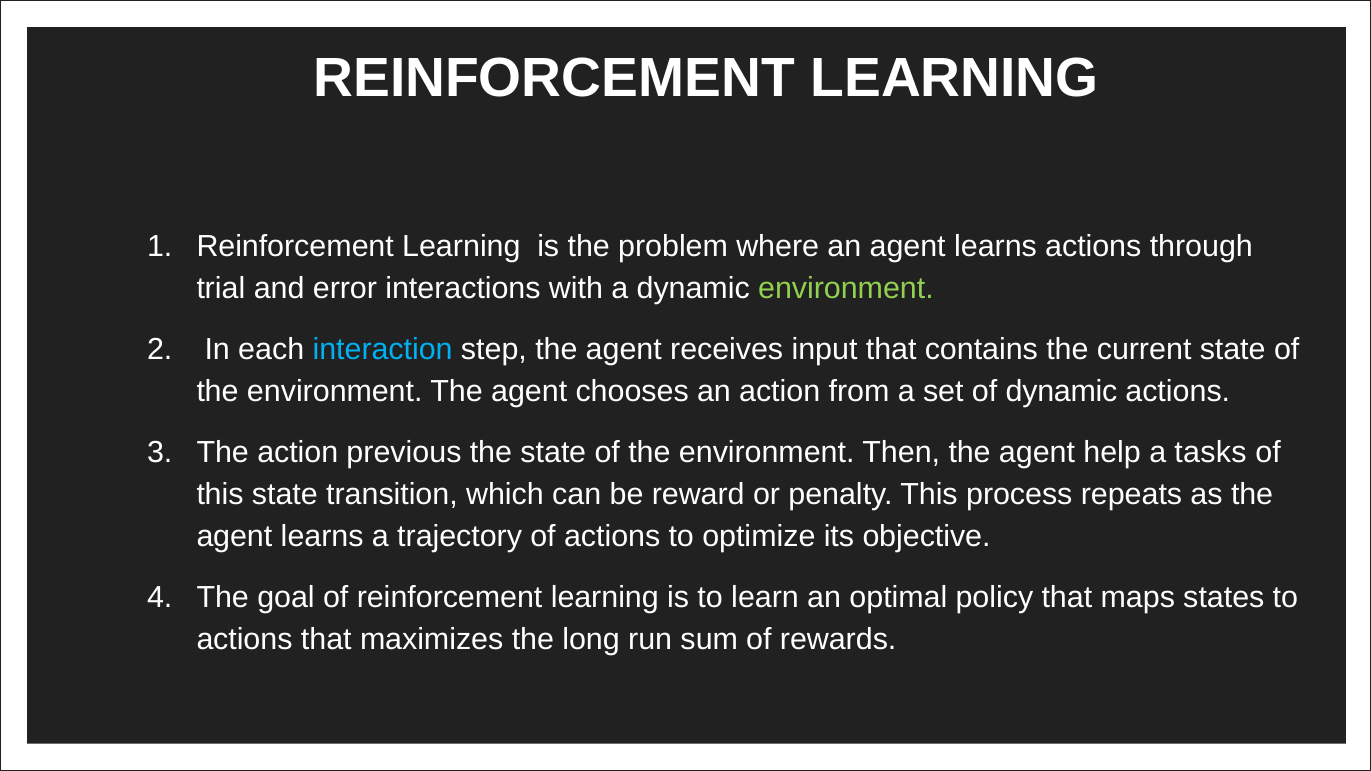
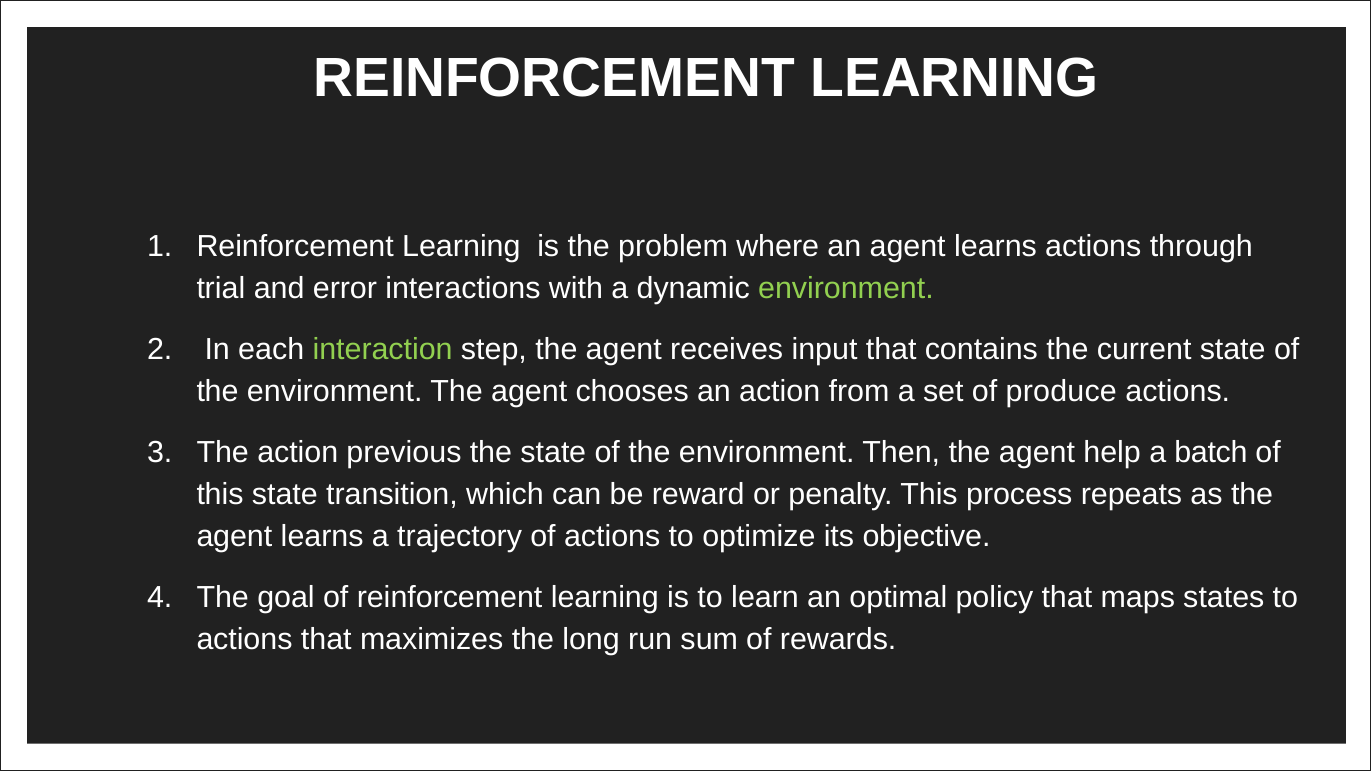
interaction colour: light blue -> light green
of dynamic: dynamic -> produce
tasks: tasks -> batch
